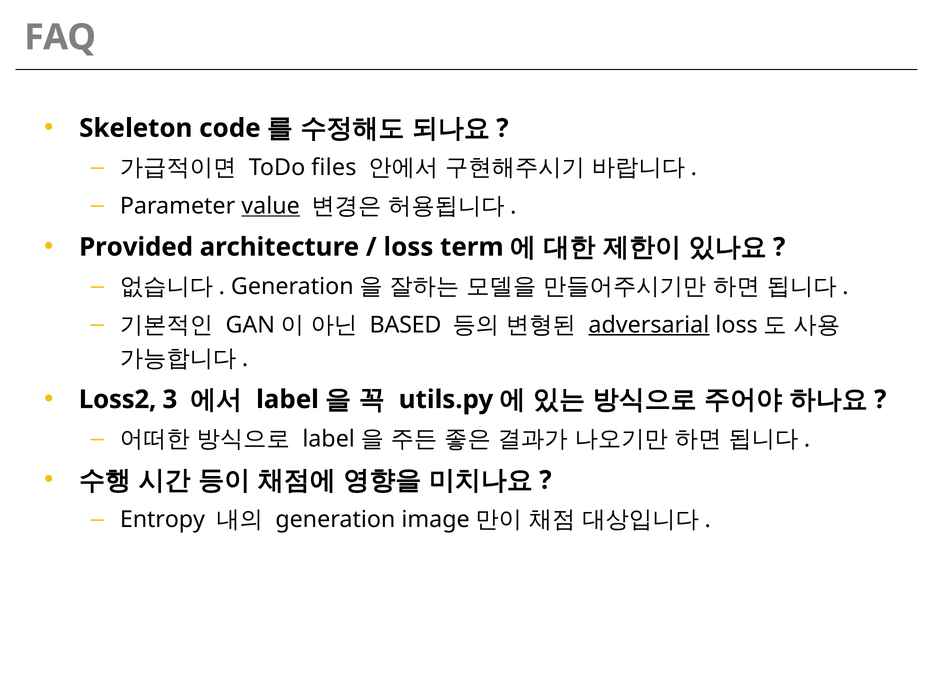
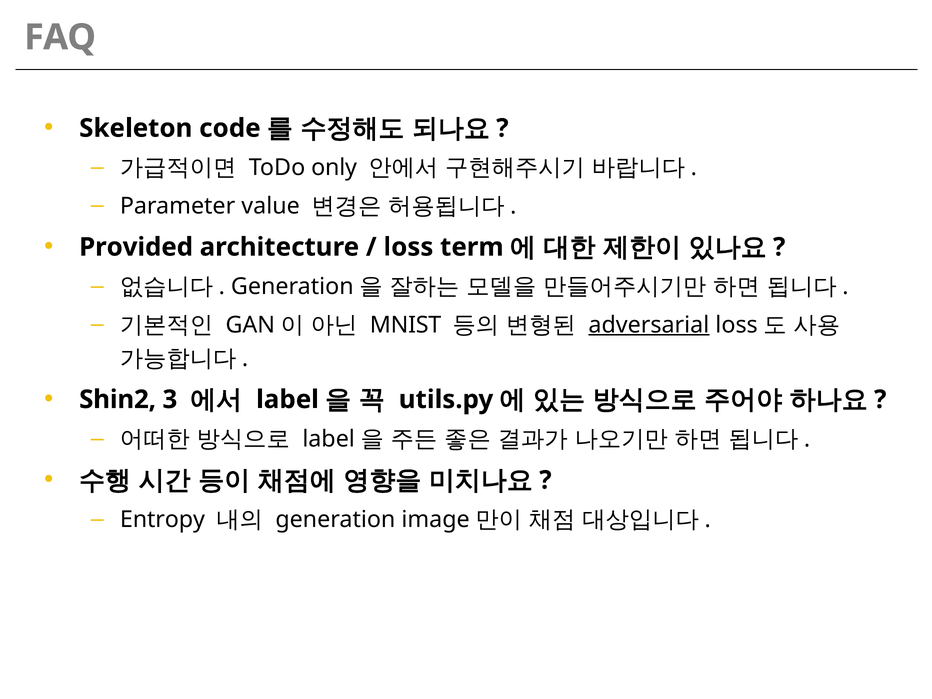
files: files -> only
value underline: present -> none
BASED: BASED -> MNIST
Loss2: Loss2 -> Shin2
